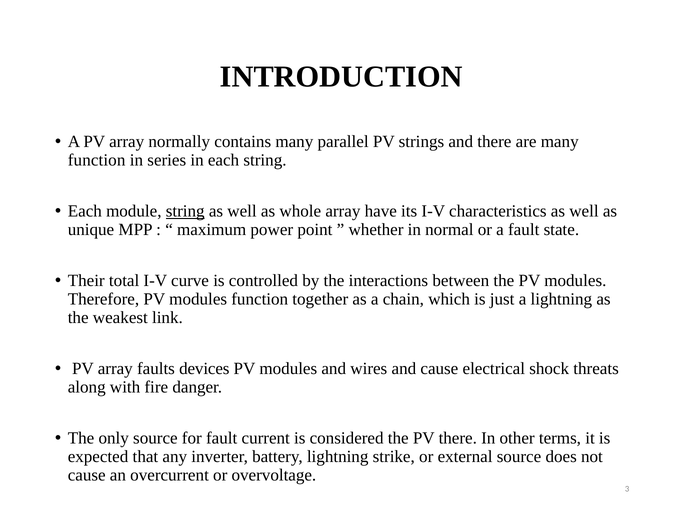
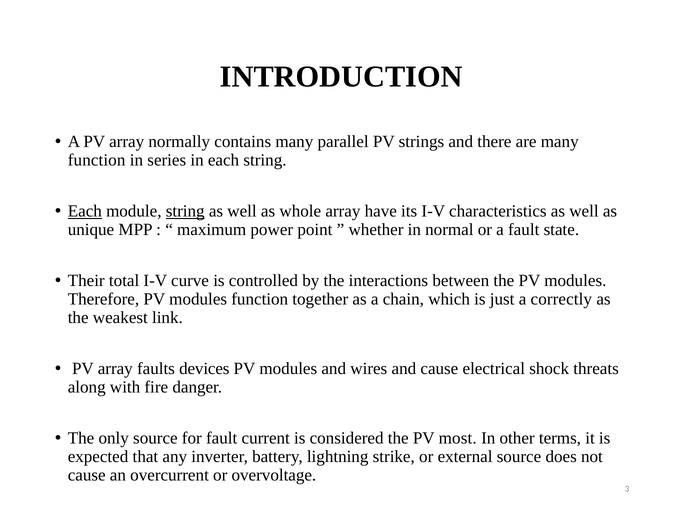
Each at (85, 211) underline: none -> present
a lightning: lightning -> correctly
PV there: there -> most
